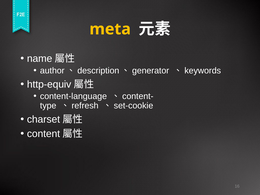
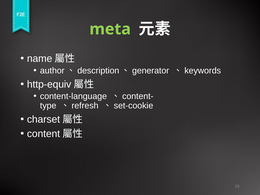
meta colour: yellow -> light green
